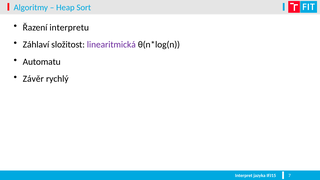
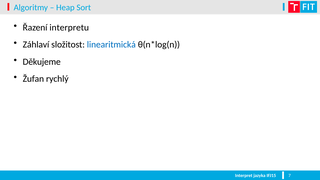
linearitmická colour: purple -> blue
Automatu: Automatu -> Děkujeme
Závěr: Závěr -> Žufan
